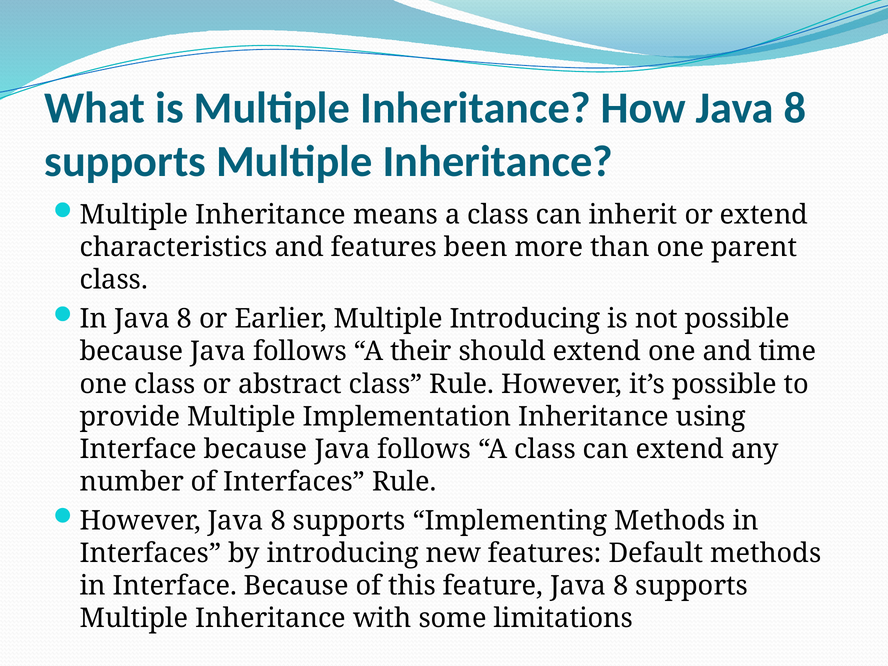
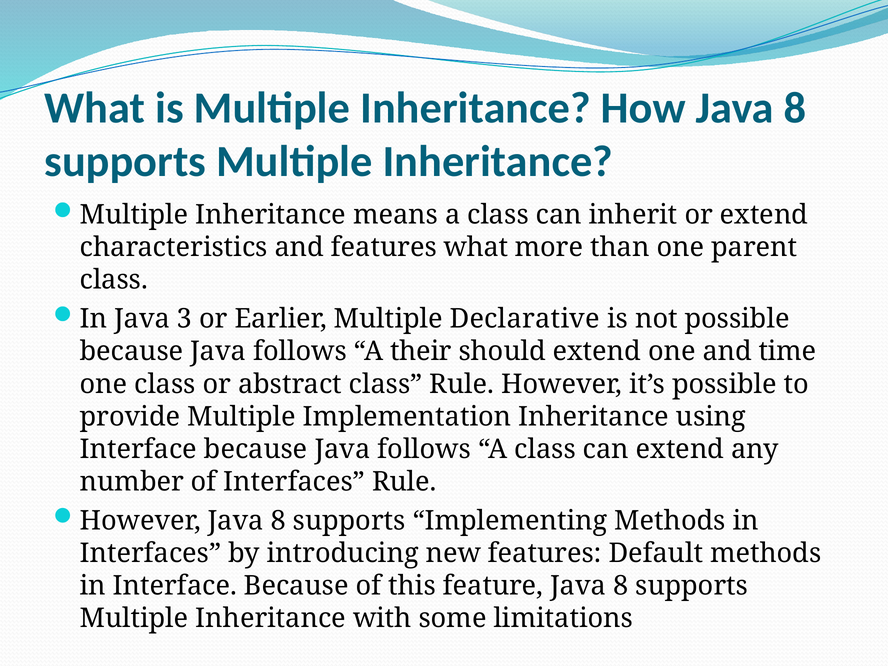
features been: been -> what
In Java 8: 8 -> 3
Multiple Introducing: Introducing -> Declarative
